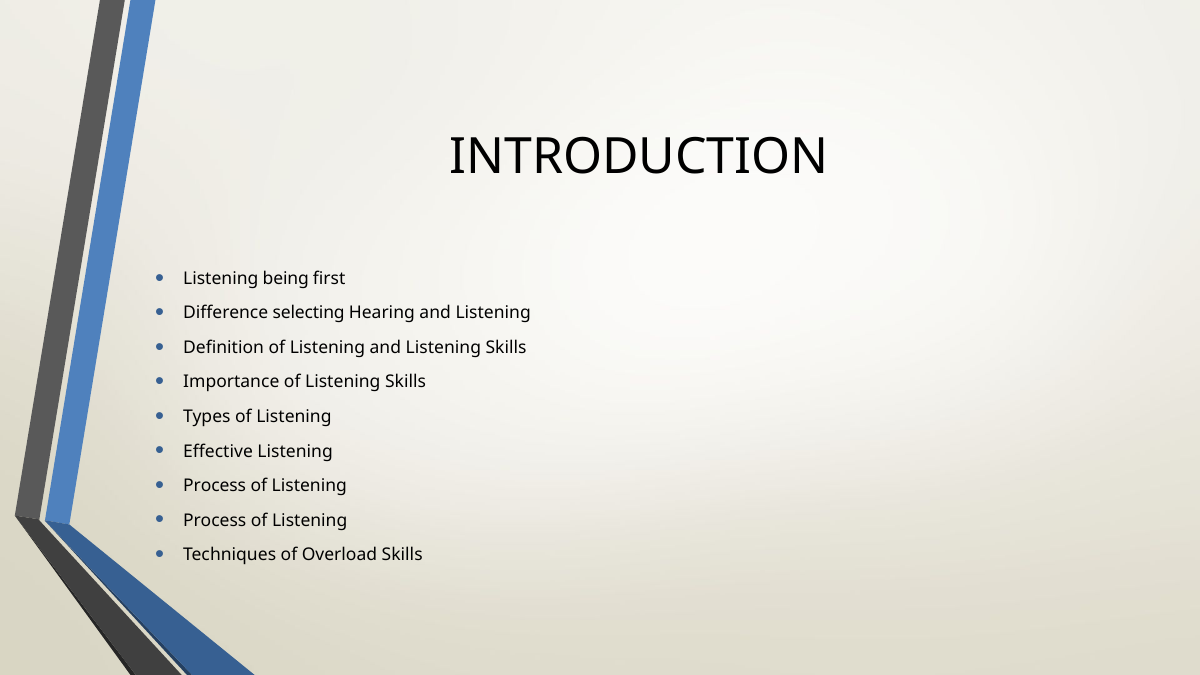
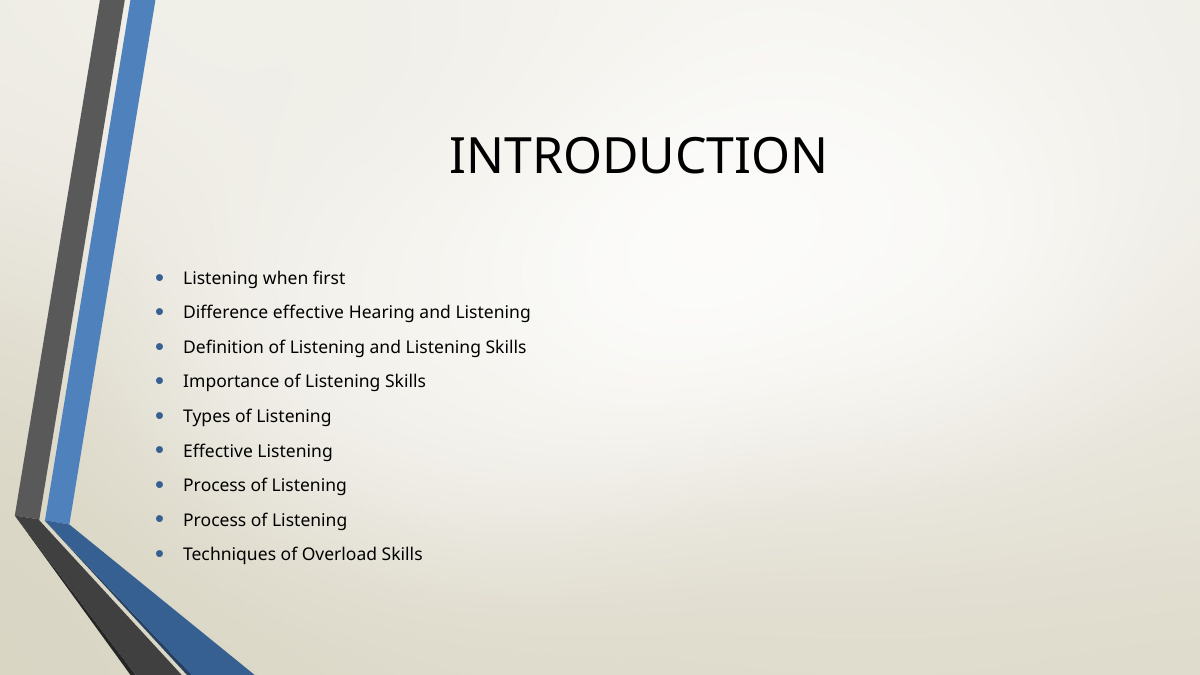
being: being -> when
Difference selecting: selecting -> effective
